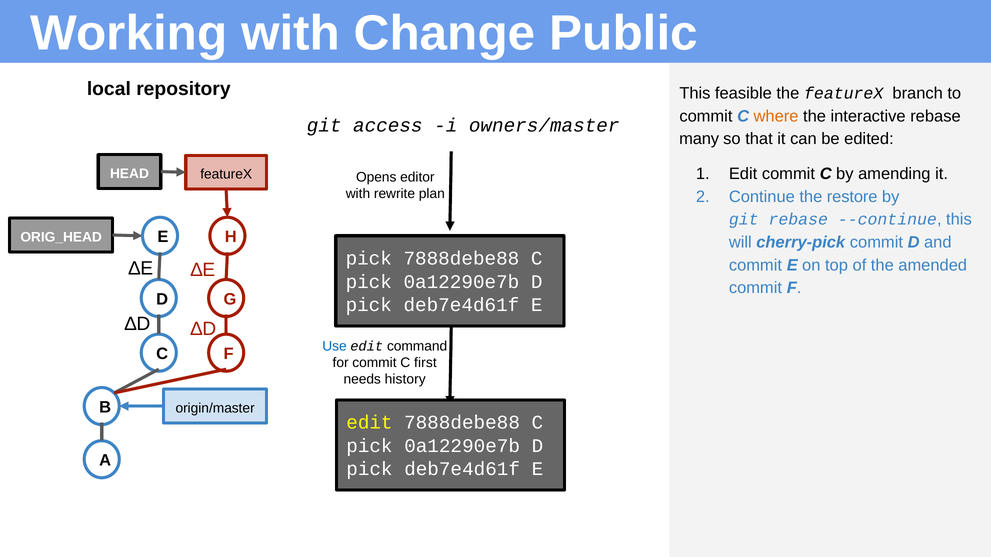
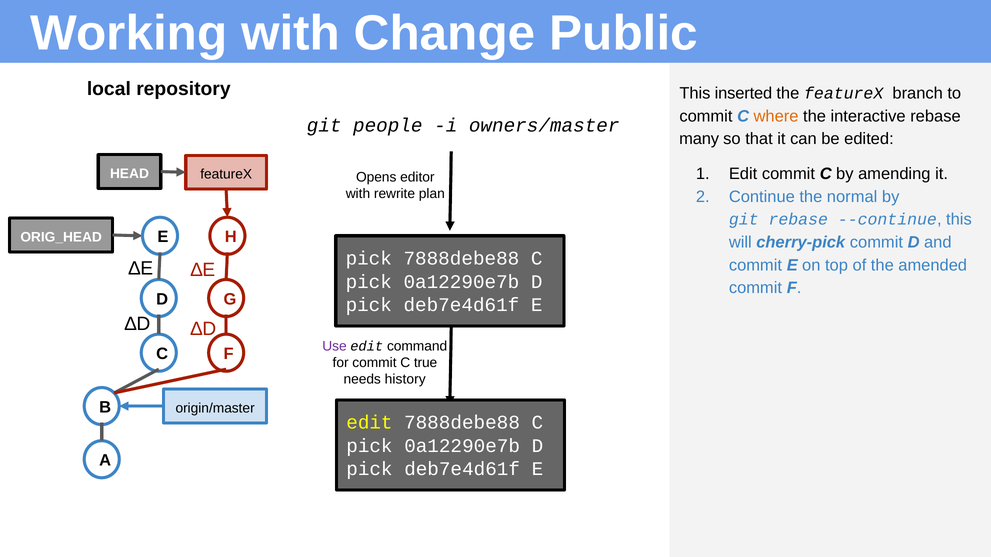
feasible: feasible -> inserted
access: access -> people
restore: restore -> normal
Use colour: blue -> purple
first: first -> true
